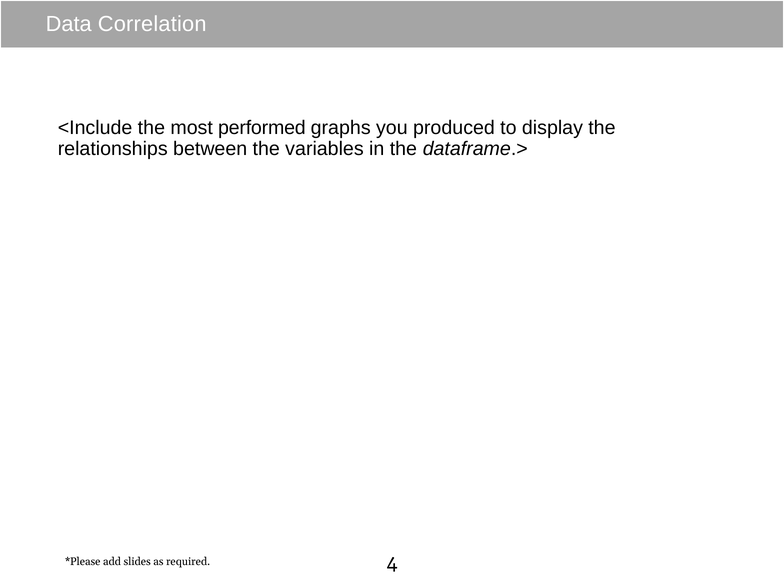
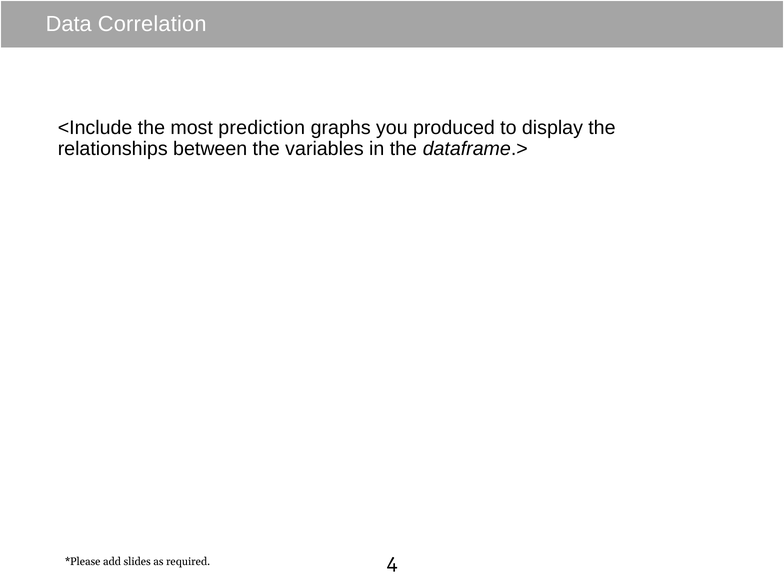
performed: performed -> prediction
